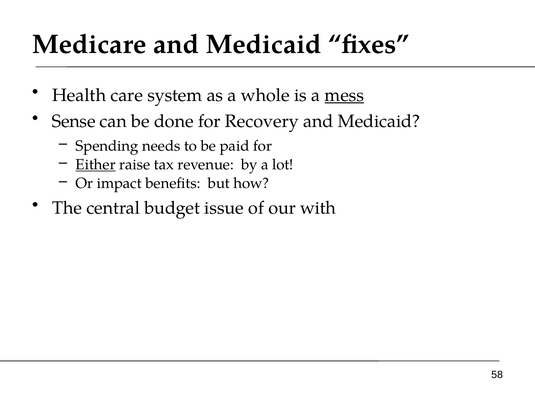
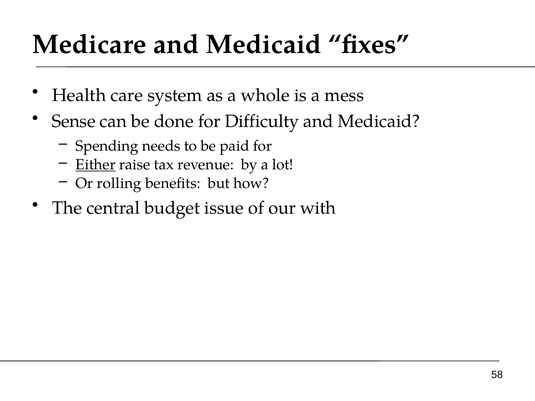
mess underline: present -> none
Recovery: Recovery -> Difficulty
impact: impact -> rolling
